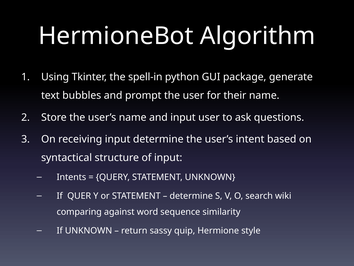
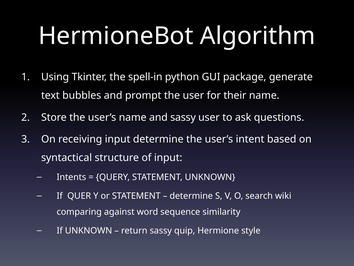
and input: input -> sassy
